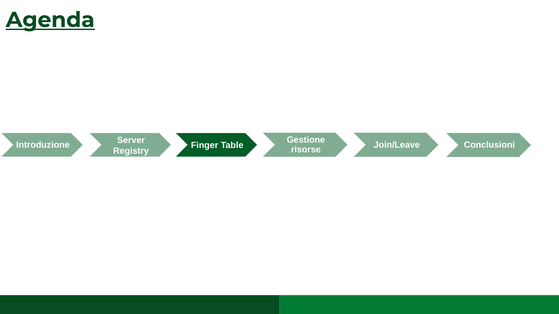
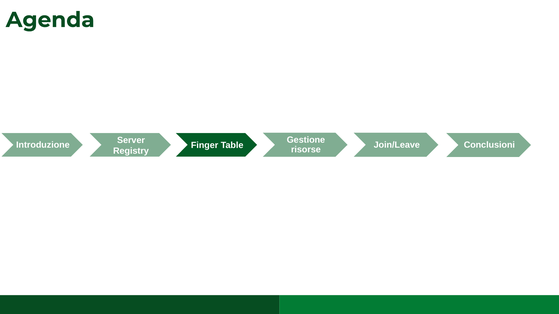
Agenda underline: present -> none
